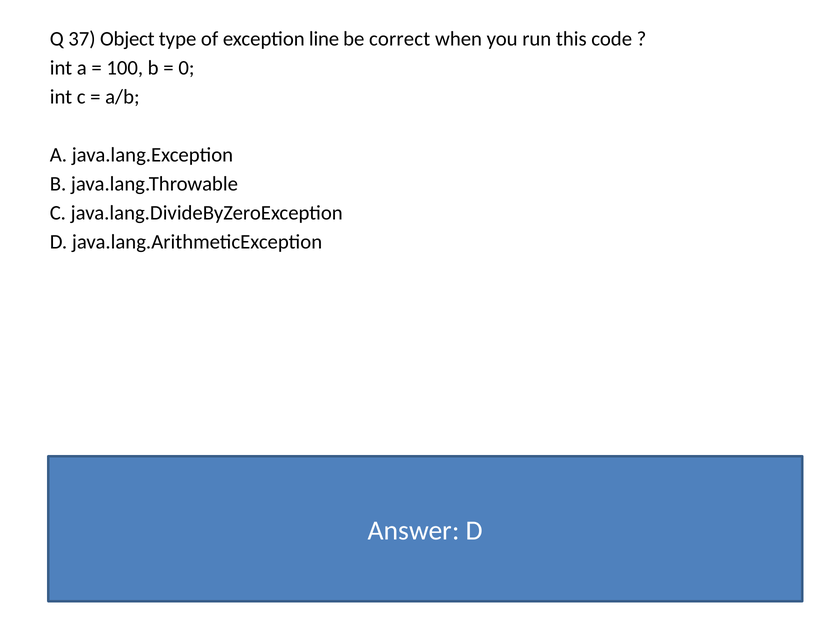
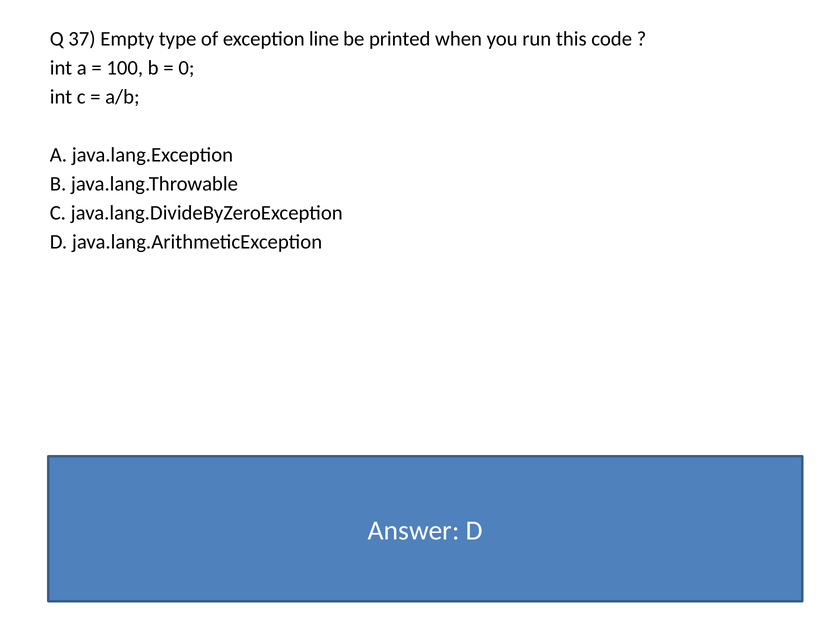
Object: Object -> Empty
correct: correct -> printed
